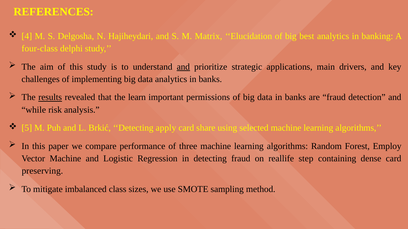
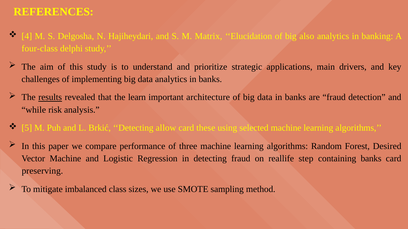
best: best -> also
and at (183, 67) underline: present -> none
permissions: permissions -> architecture
apply: apply -> allow
share: share -> these
Employ: Employ -> Desired
containing dense: dense -> banks
